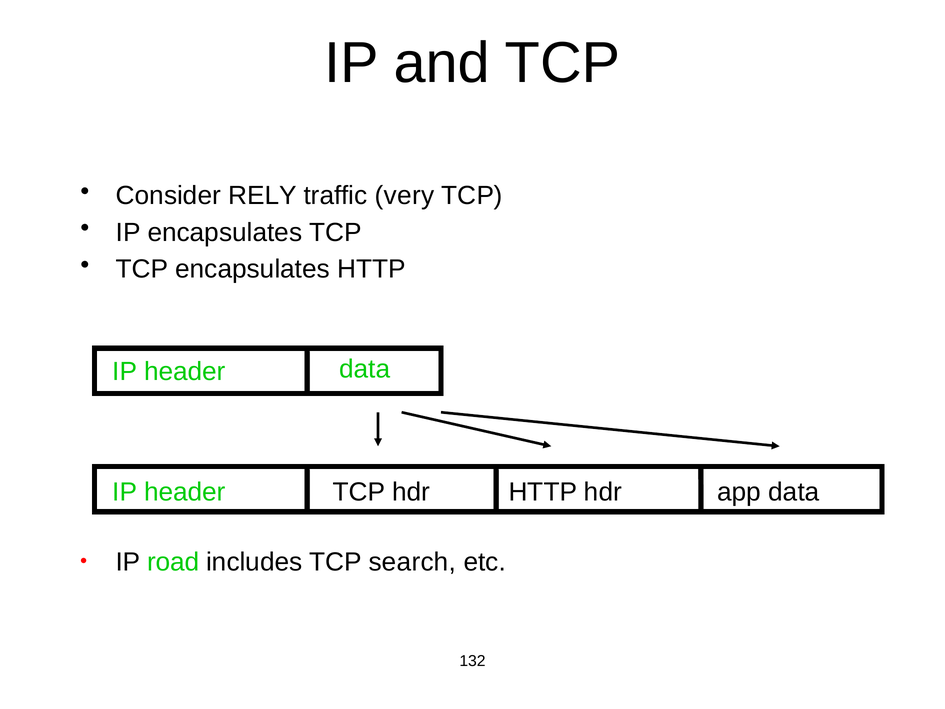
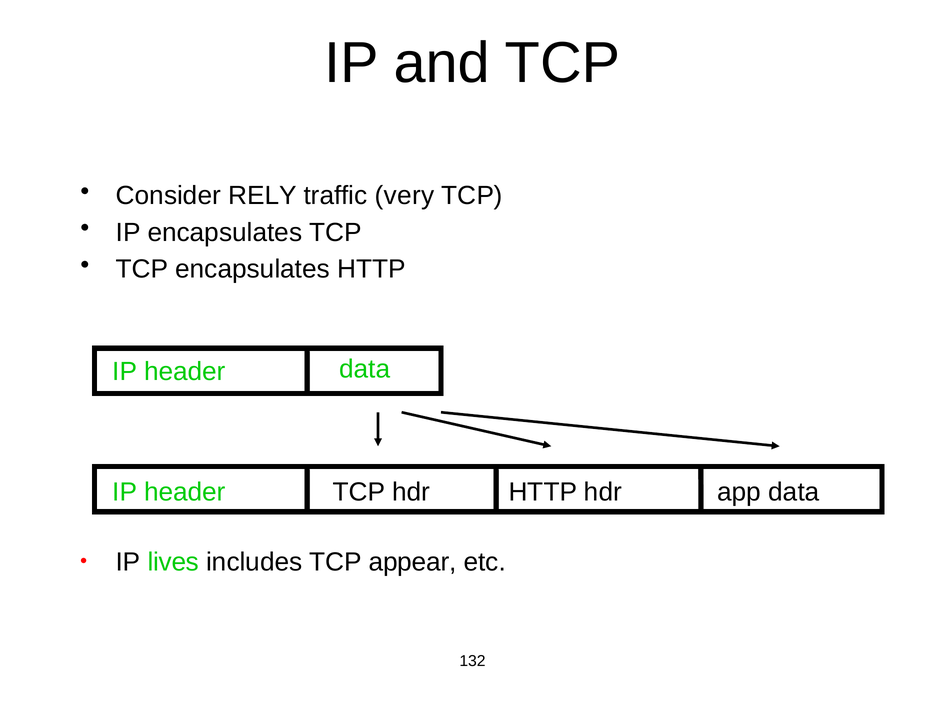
road: road -> lives
search: search -> appear
